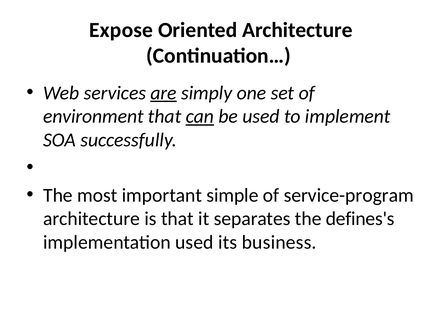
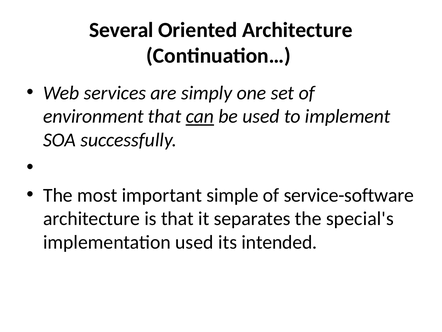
Expose: Expose -> Several
are underline: present -> none
service-program: service-program -> service-software
defines's: defines's -> special's
business: business -> intended
